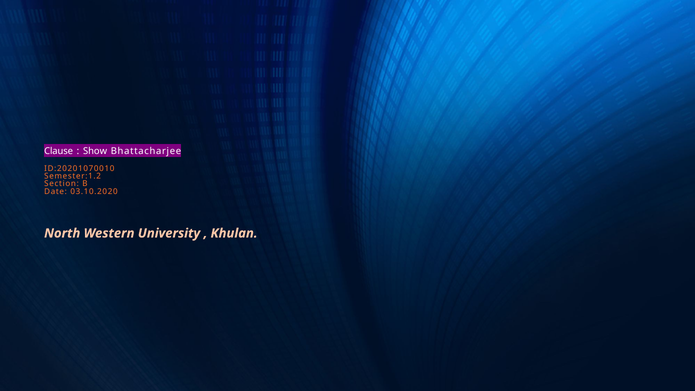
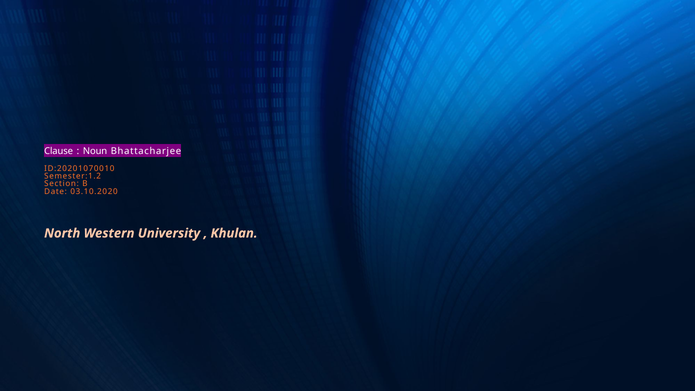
Show: Show -> Noun
